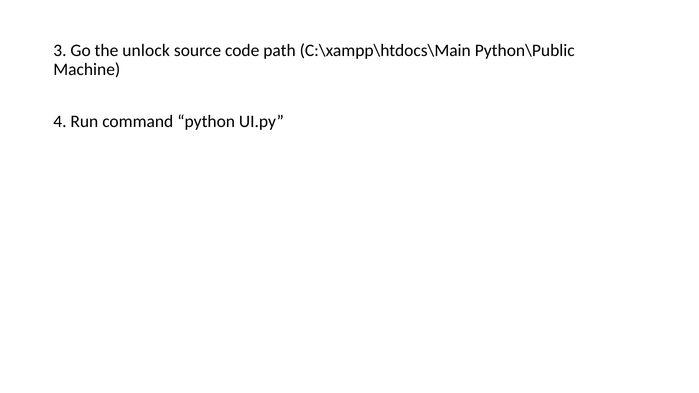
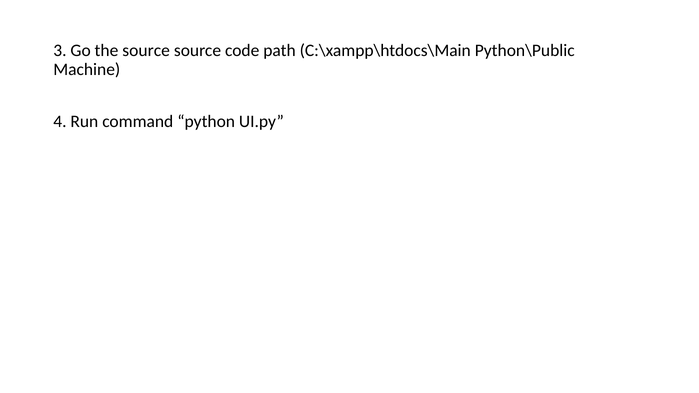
the unlock: unlock -> source
